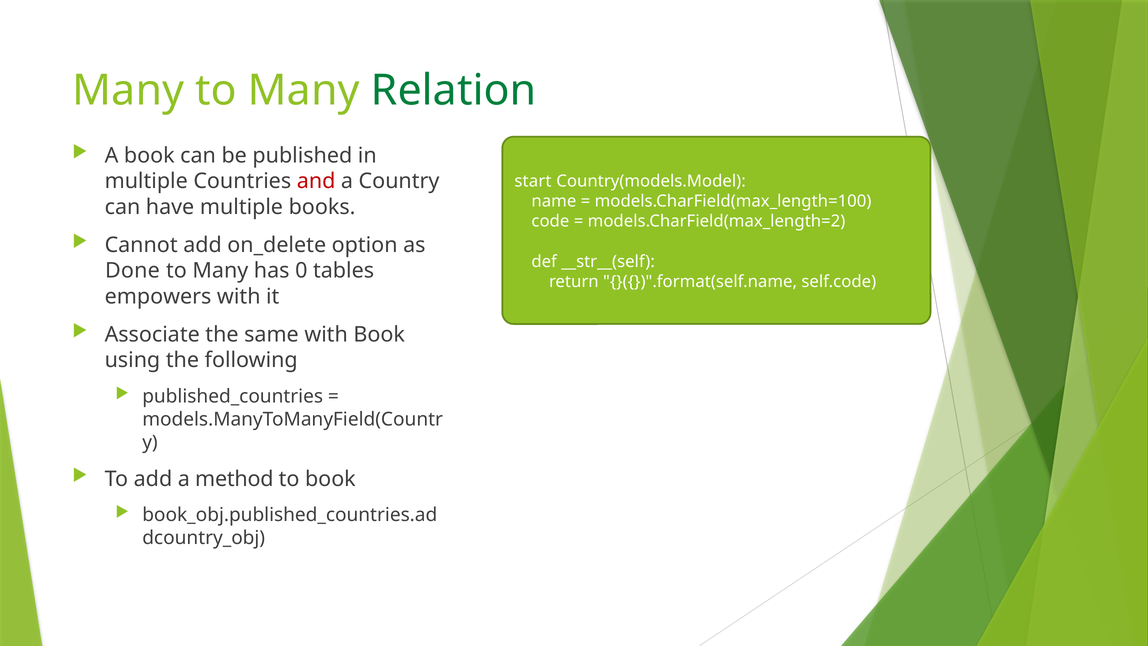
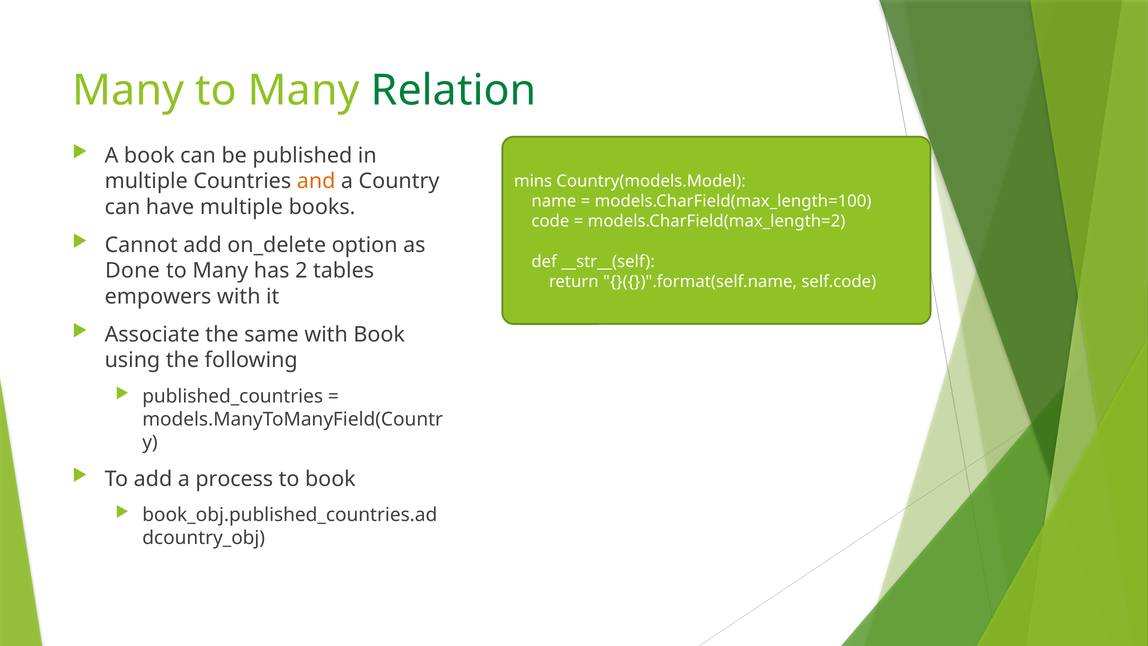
and colour: red -> orange
start: start -> mins
0: 0 -> 2
method: method -> process
